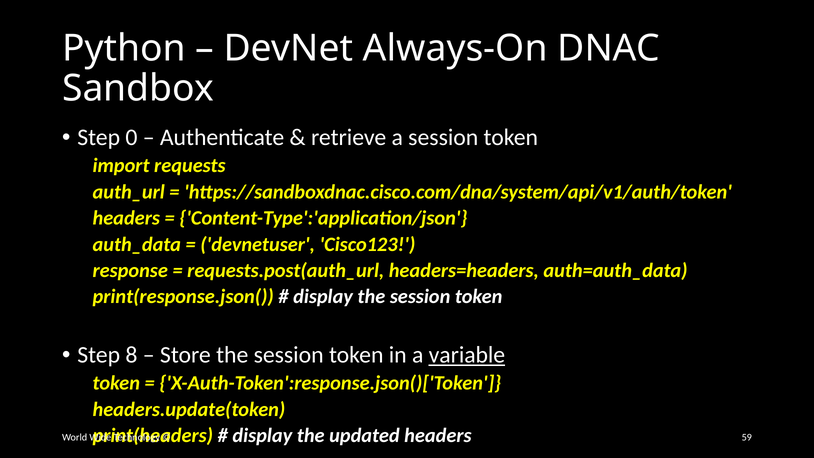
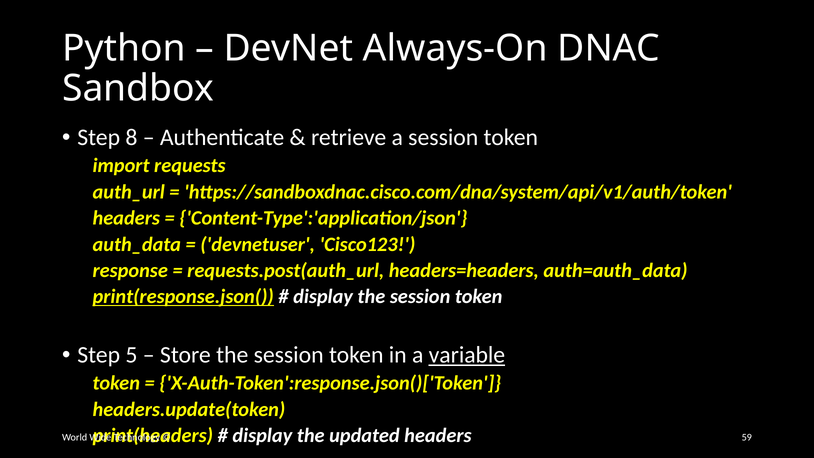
0: 0 -> 8
print(response.json( underline: none -> present
8: 8 -> 5
